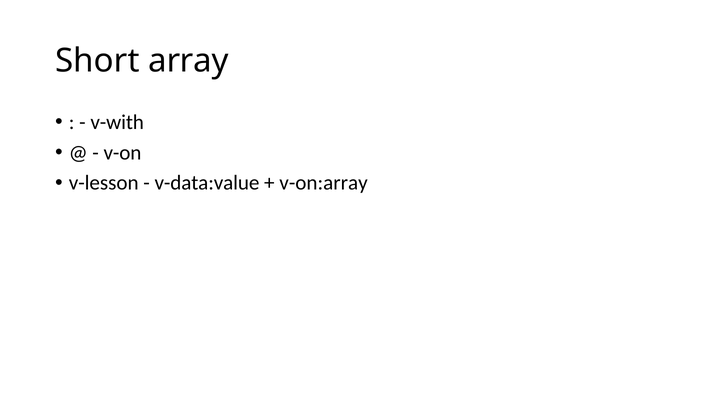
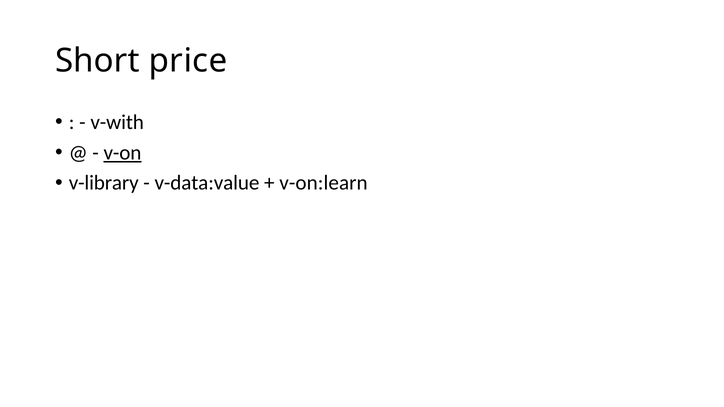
array: array -> price
v-on underline: none -> present
v-lesson: v-lesson -> v-library
v-on:array: v-on:array -> v-on:learn
